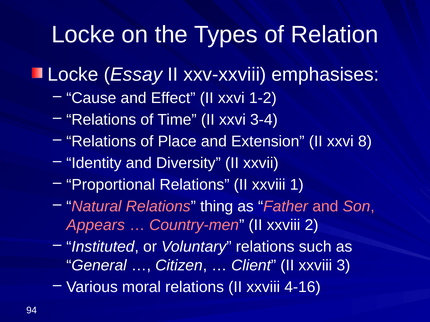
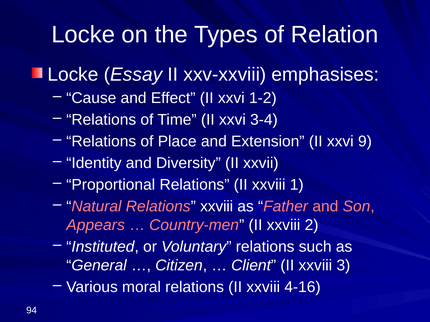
8: 8 -> 9
Relations thing: thing -> xxviii
